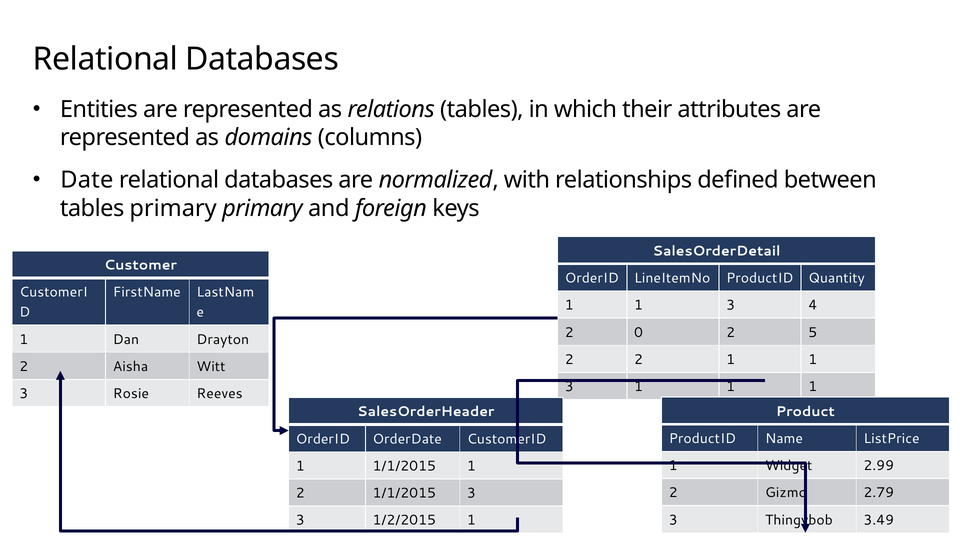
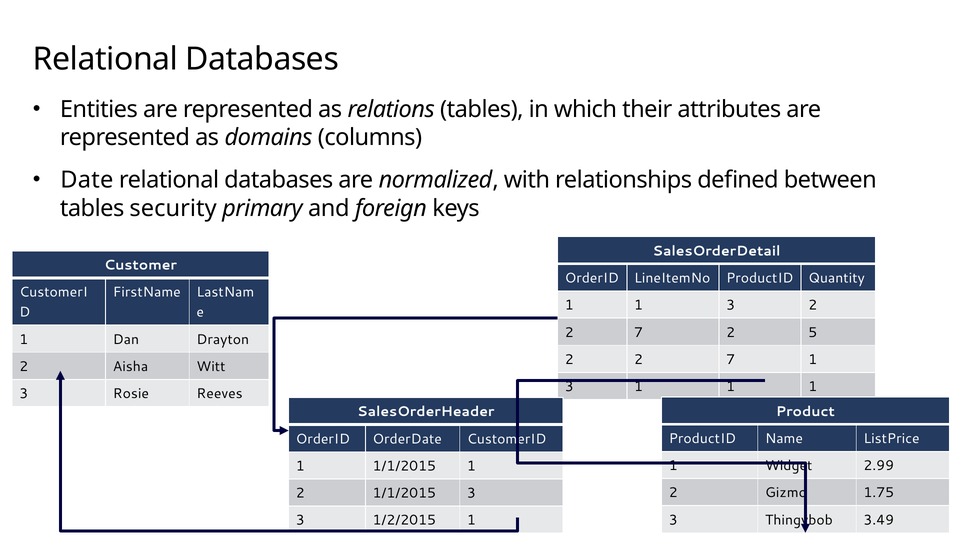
tables primary: primary -> security
3 4: 4 -> 2
0 at (639, 332): 0 -> 7
1 at (731, 360): 1 -> 7
2.79: 2.79 -> 1.75
